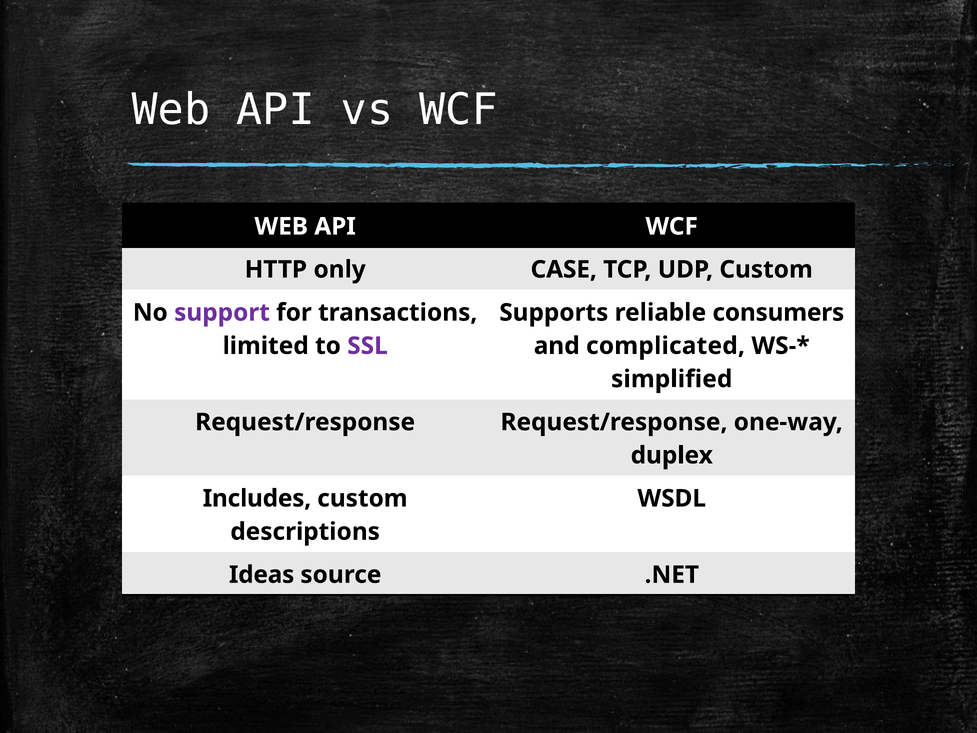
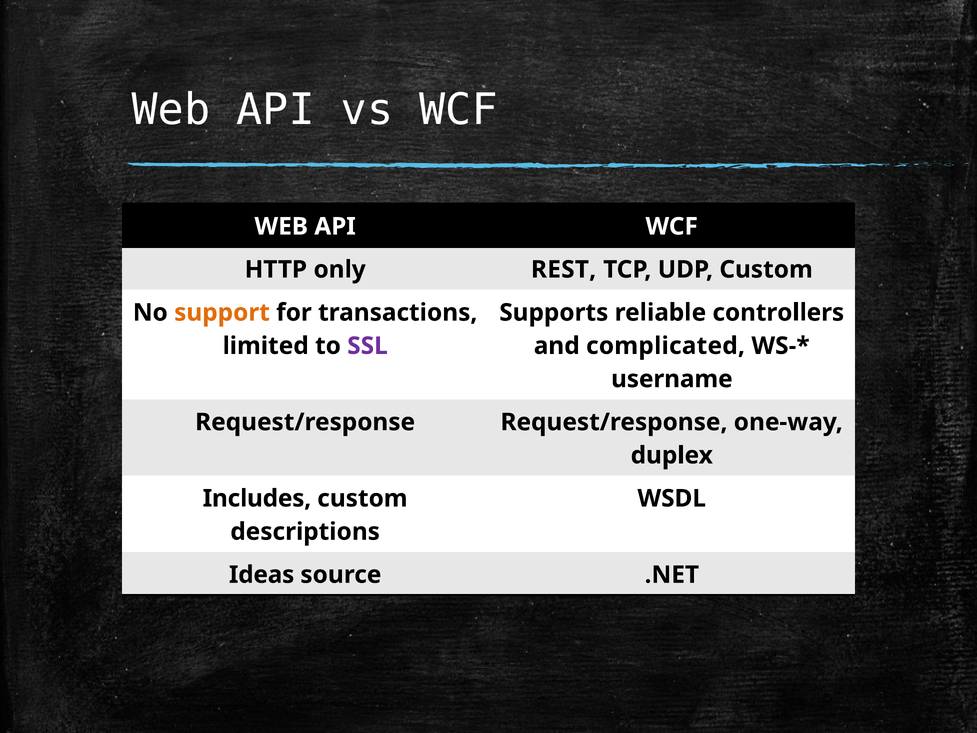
CASE: CASE -> REST
support colour: purple -> orange
consumers: consumers -> controllers
simplified: simplified -> username
